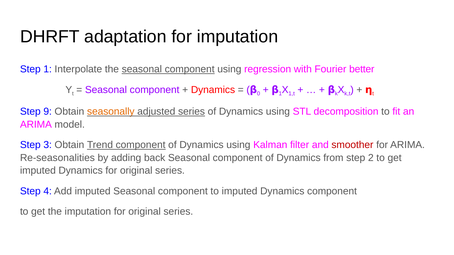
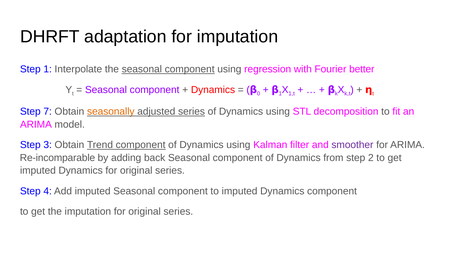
9: 9 -> 7
smoother colour: red -> purple
Re-seasonalities: Re-seasonalities -> Re-incomparable
